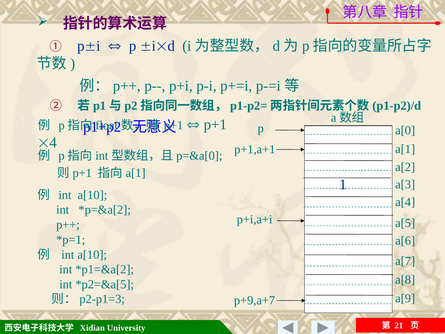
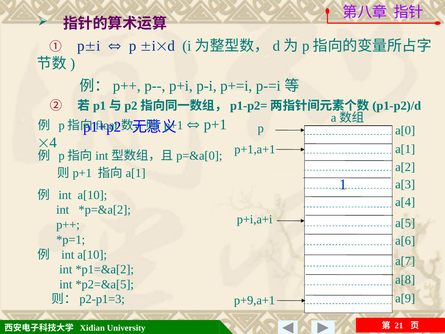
p+9,a+7: p+9,a+7 -> p+9,a+1
